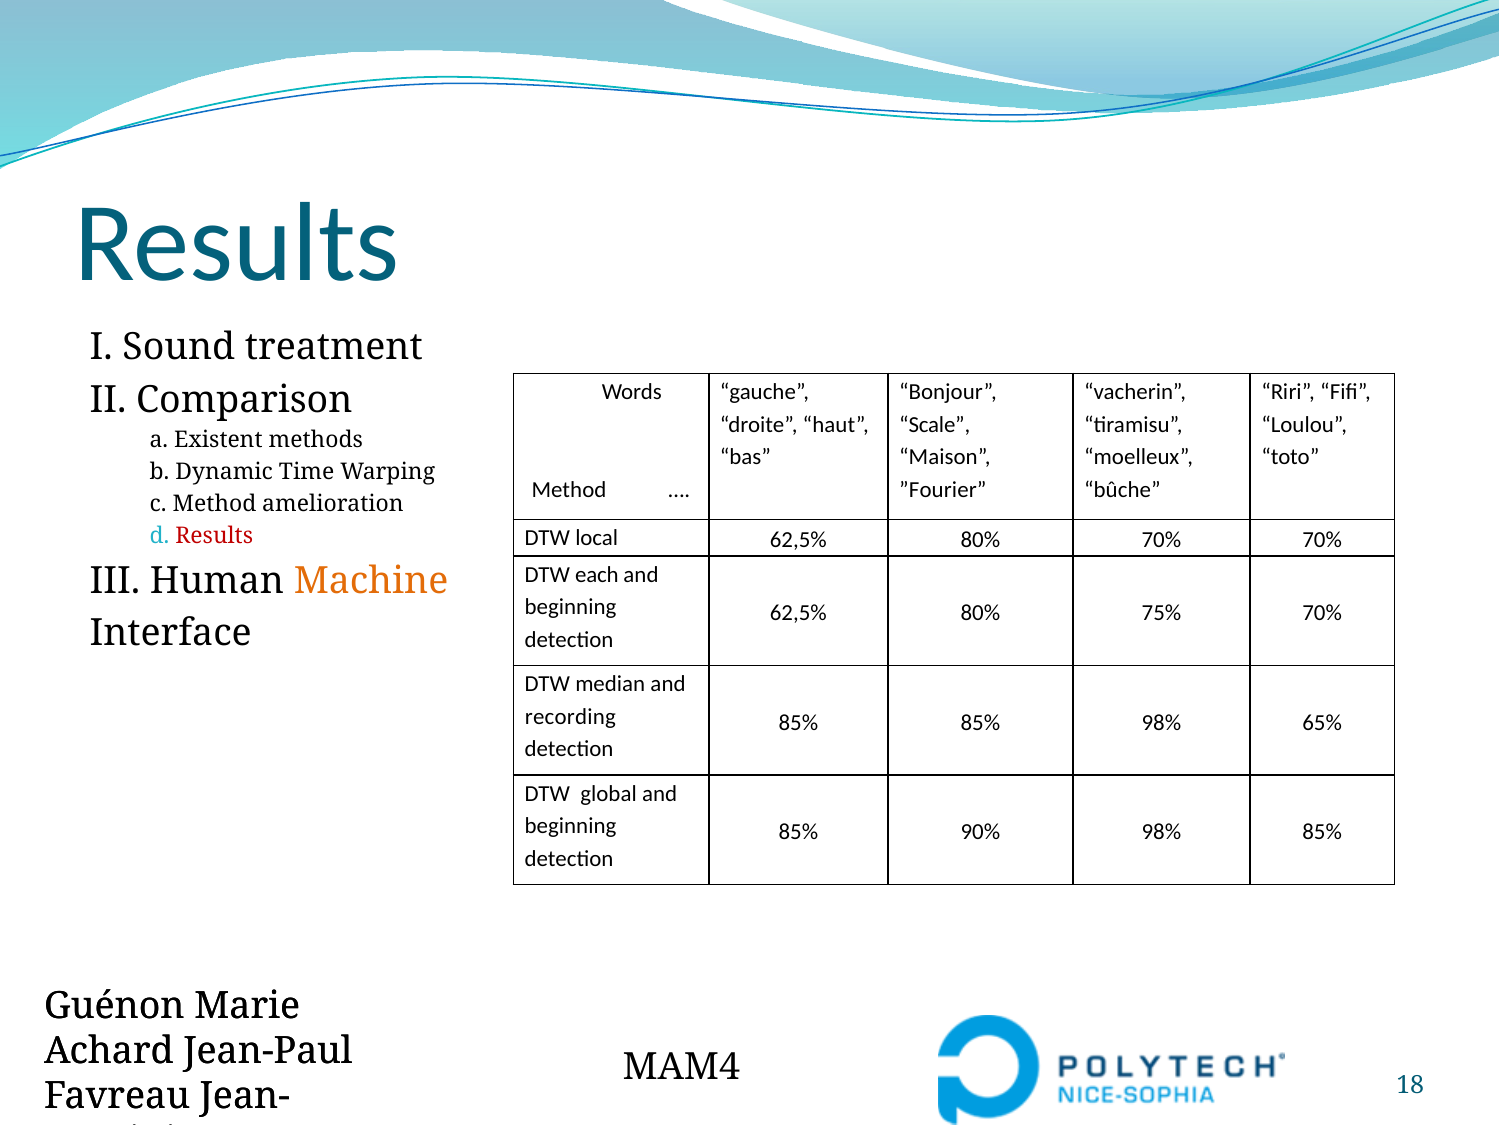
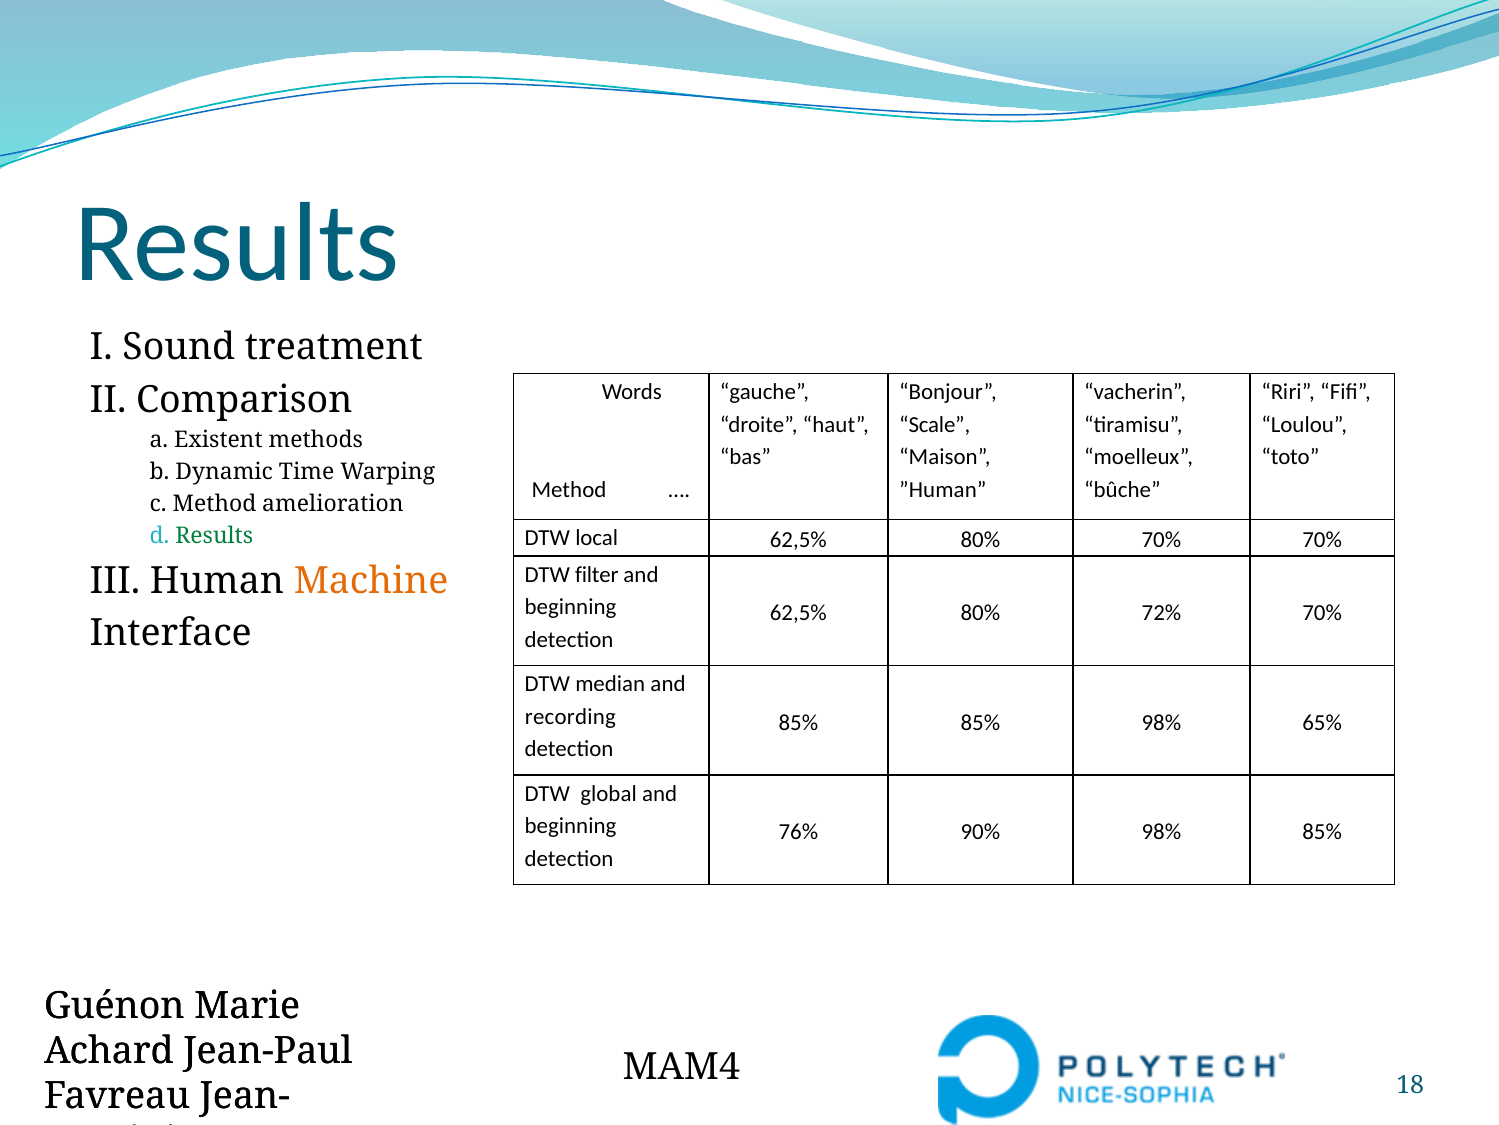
”Fourier: ”Fourier -> ”Human
Results at (214, 536) colour: red -> green
each: each -> filter
75%: 75% -> 72%
85% at (798, 832): 85% -> 76%
